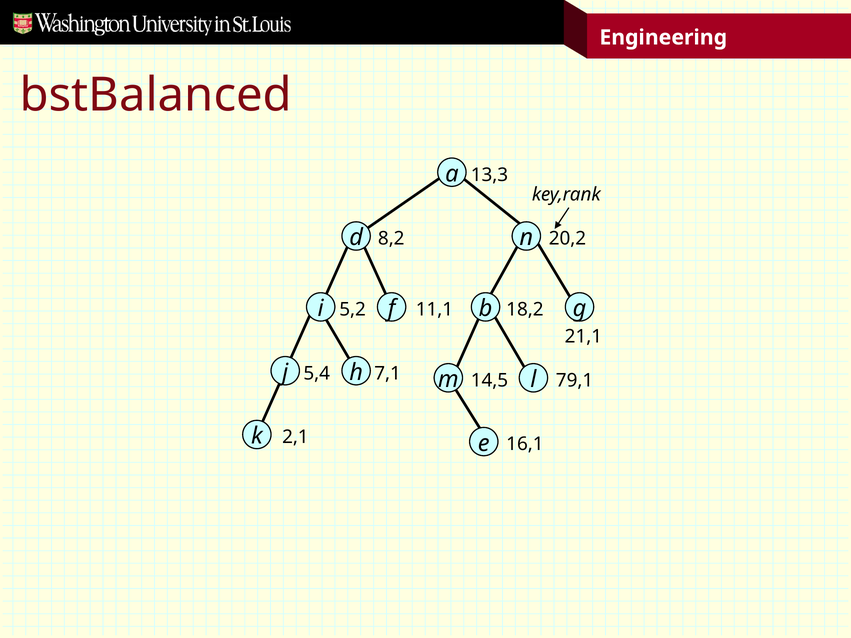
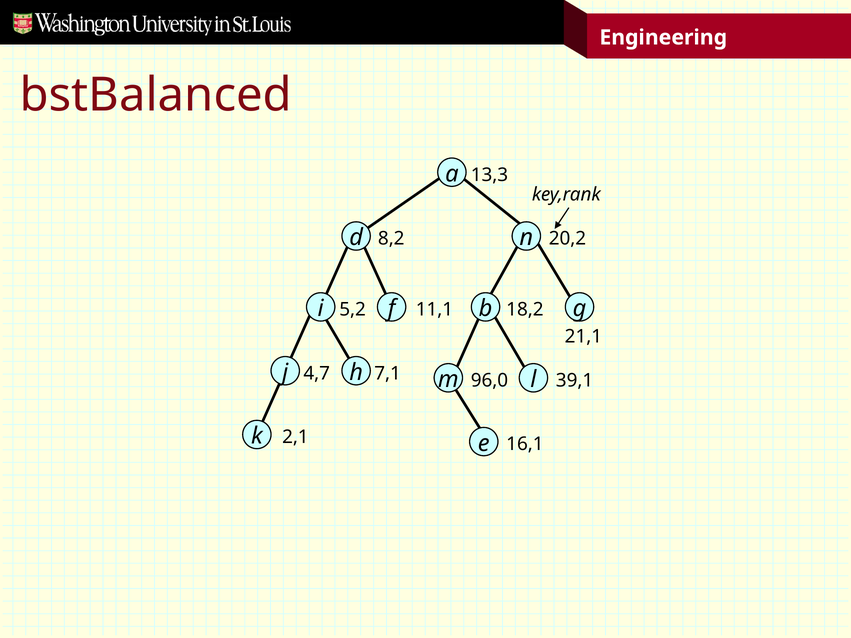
5,4: 5,4 -> 4,7
14,5: 14,5 -> 96,0
79,1: 79,1 -> 39,1
